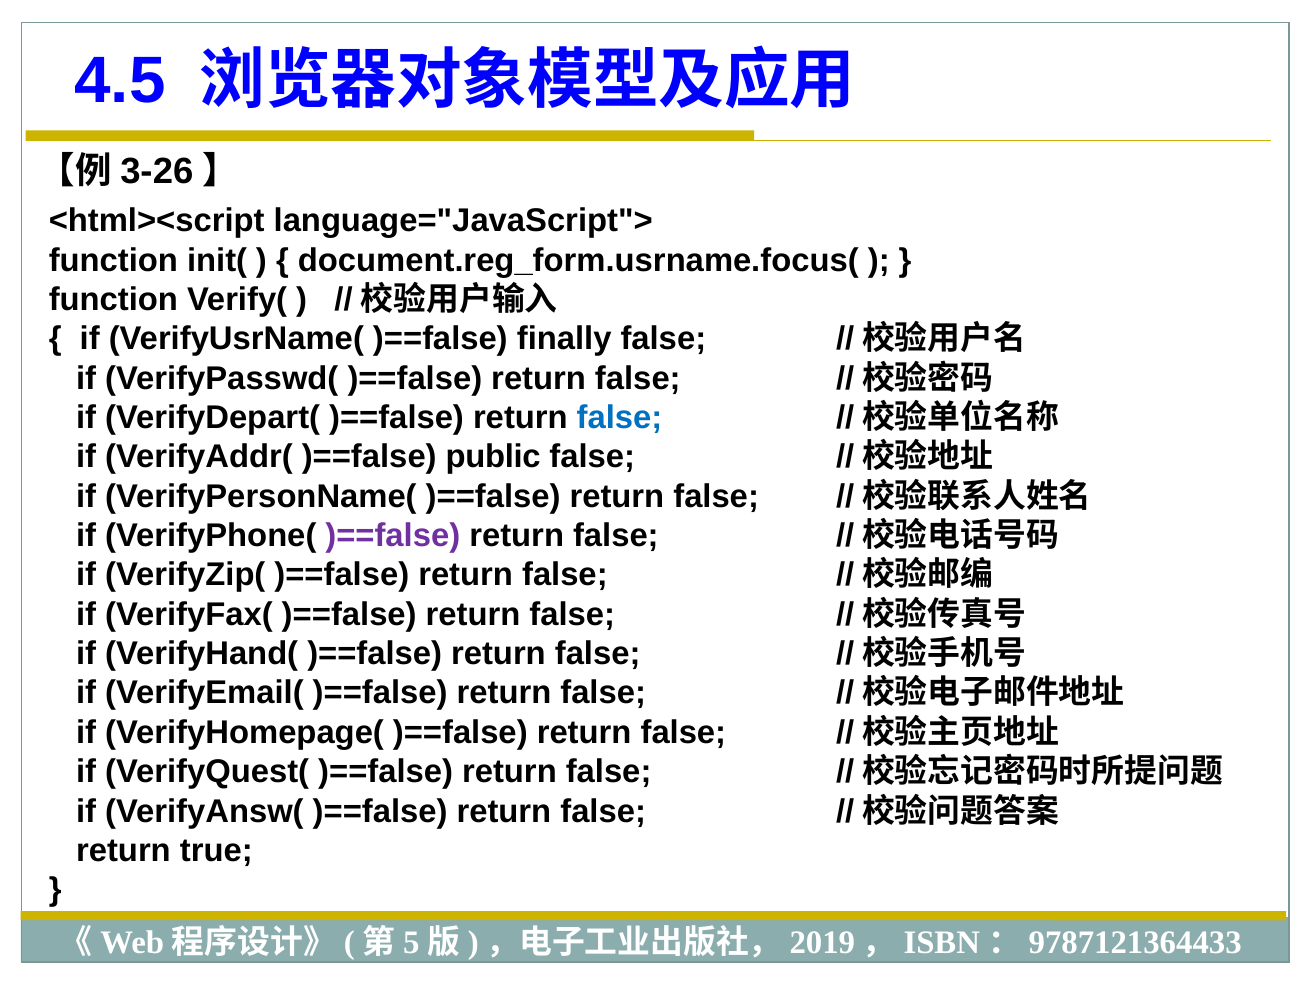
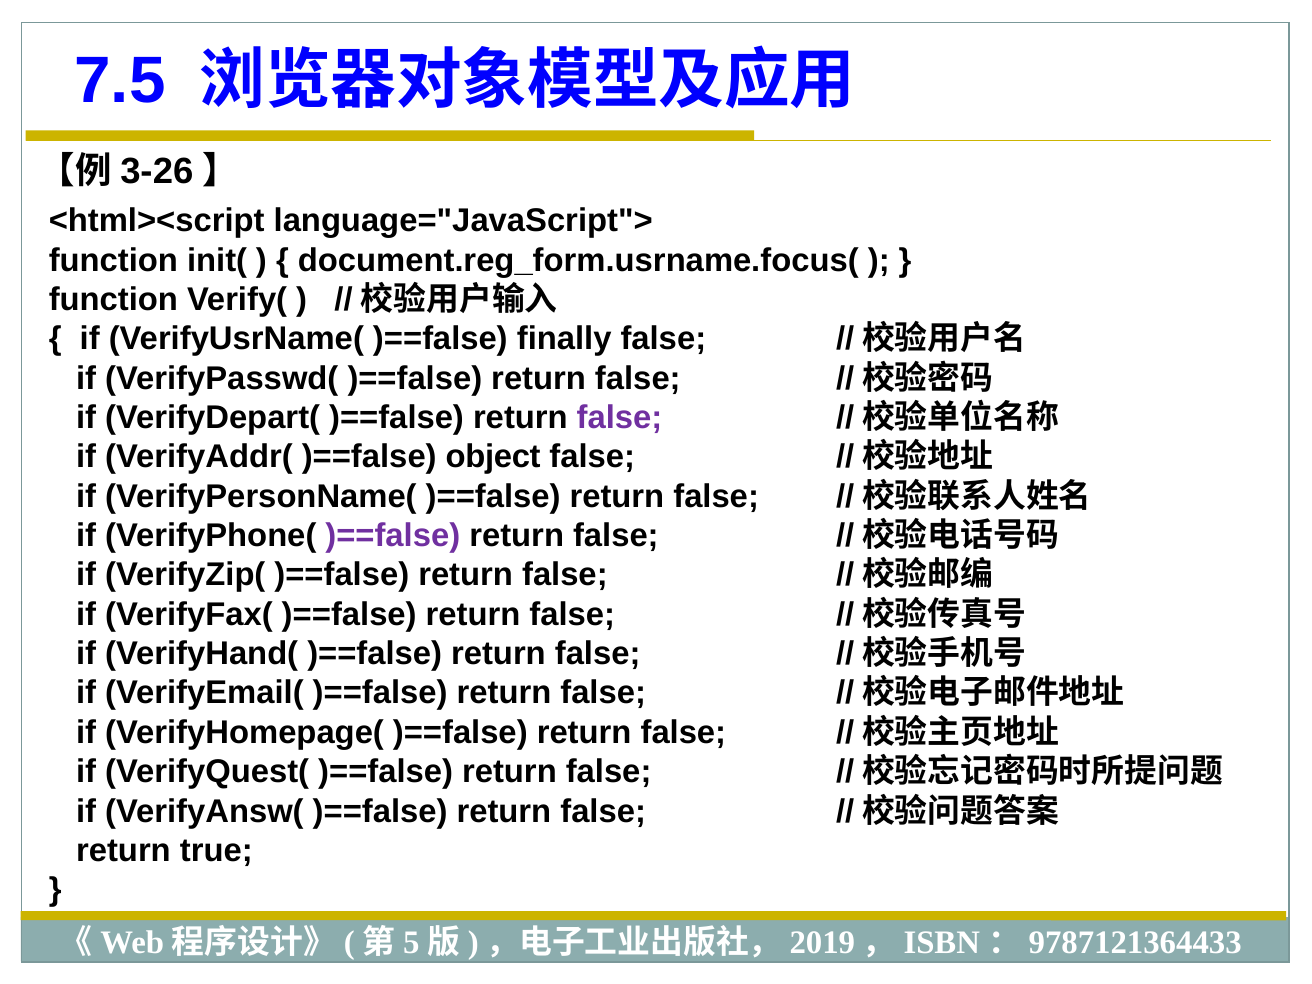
4.5: 4.5 -> 7.5
false at (620, 418) colour: blue -> purple
public: public -> object
